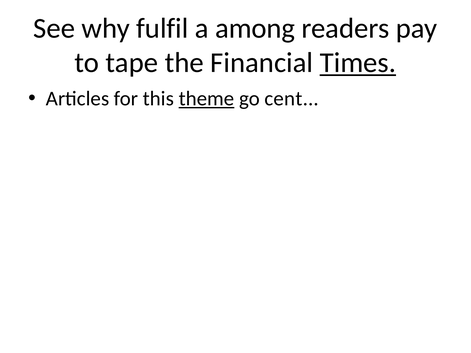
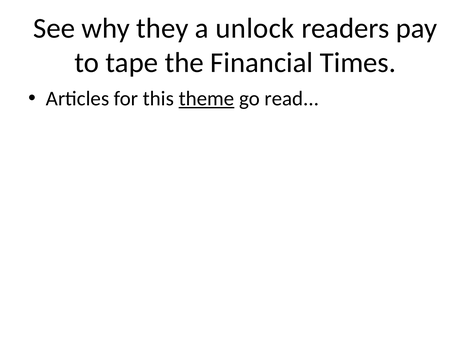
fulfil: fulfil -> they
among: among -> unlock
Times underline: present -> none
cent: cent -> read
